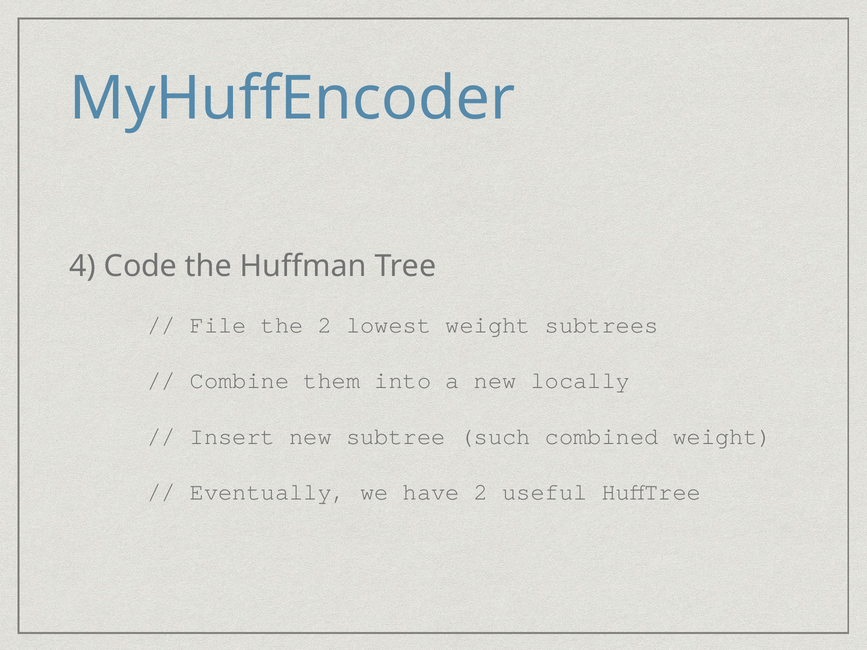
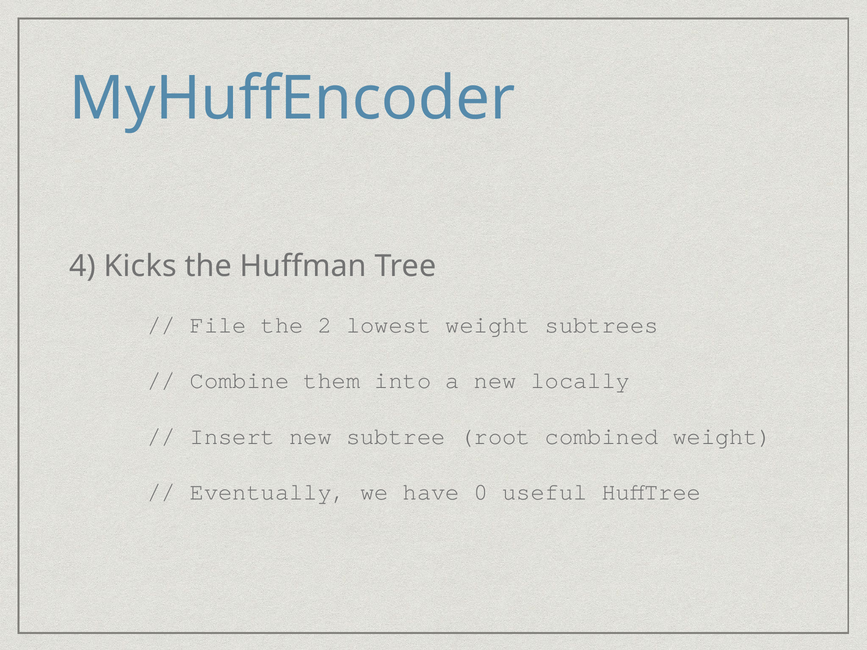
Code: Code -> Kicks
such: such -> root
have 2: 2 -> 0
